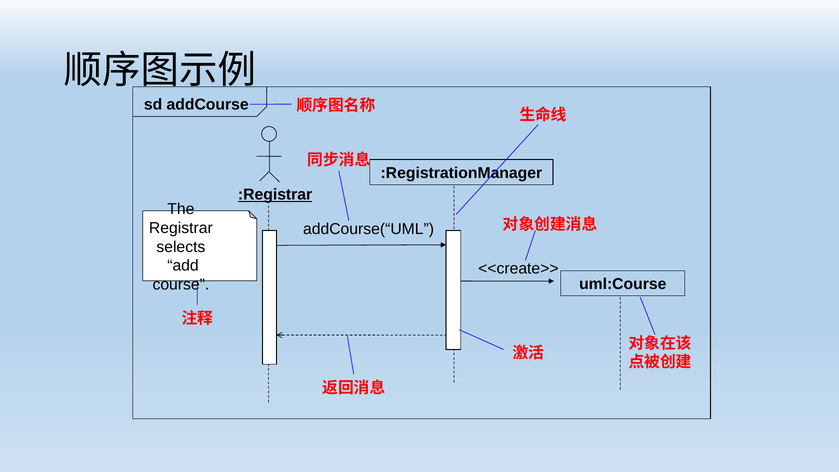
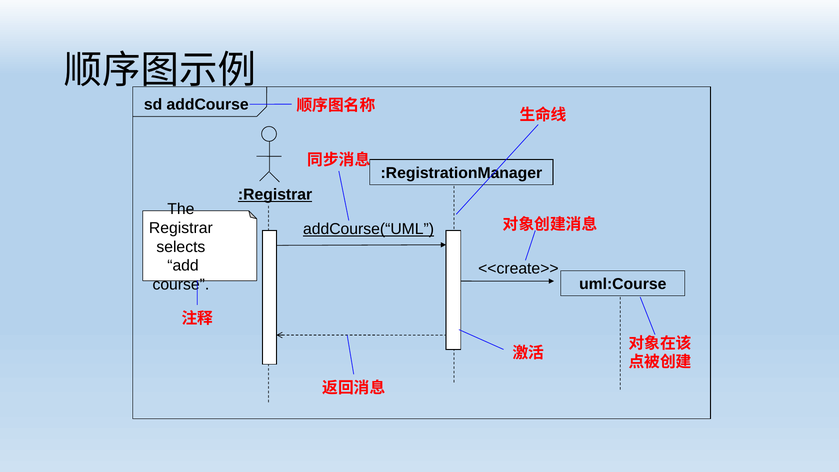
addCourse(“UML underline: none -> present
